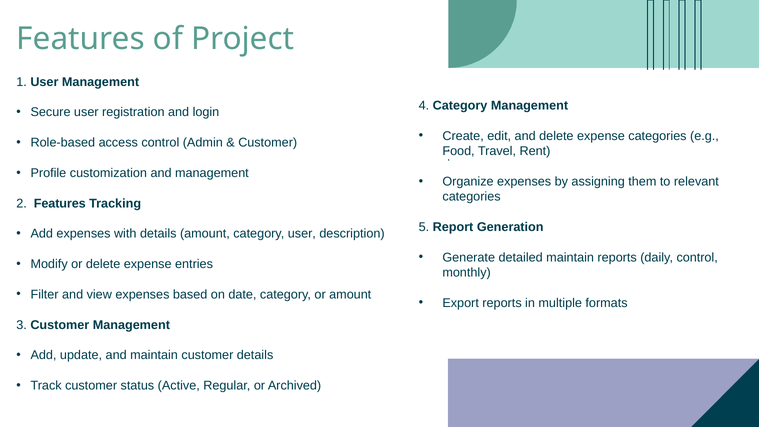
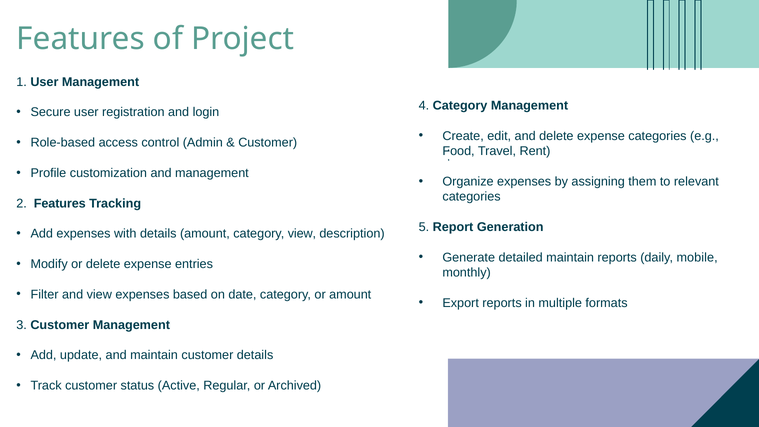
category user: user -> view
daily control: control -> mobile
